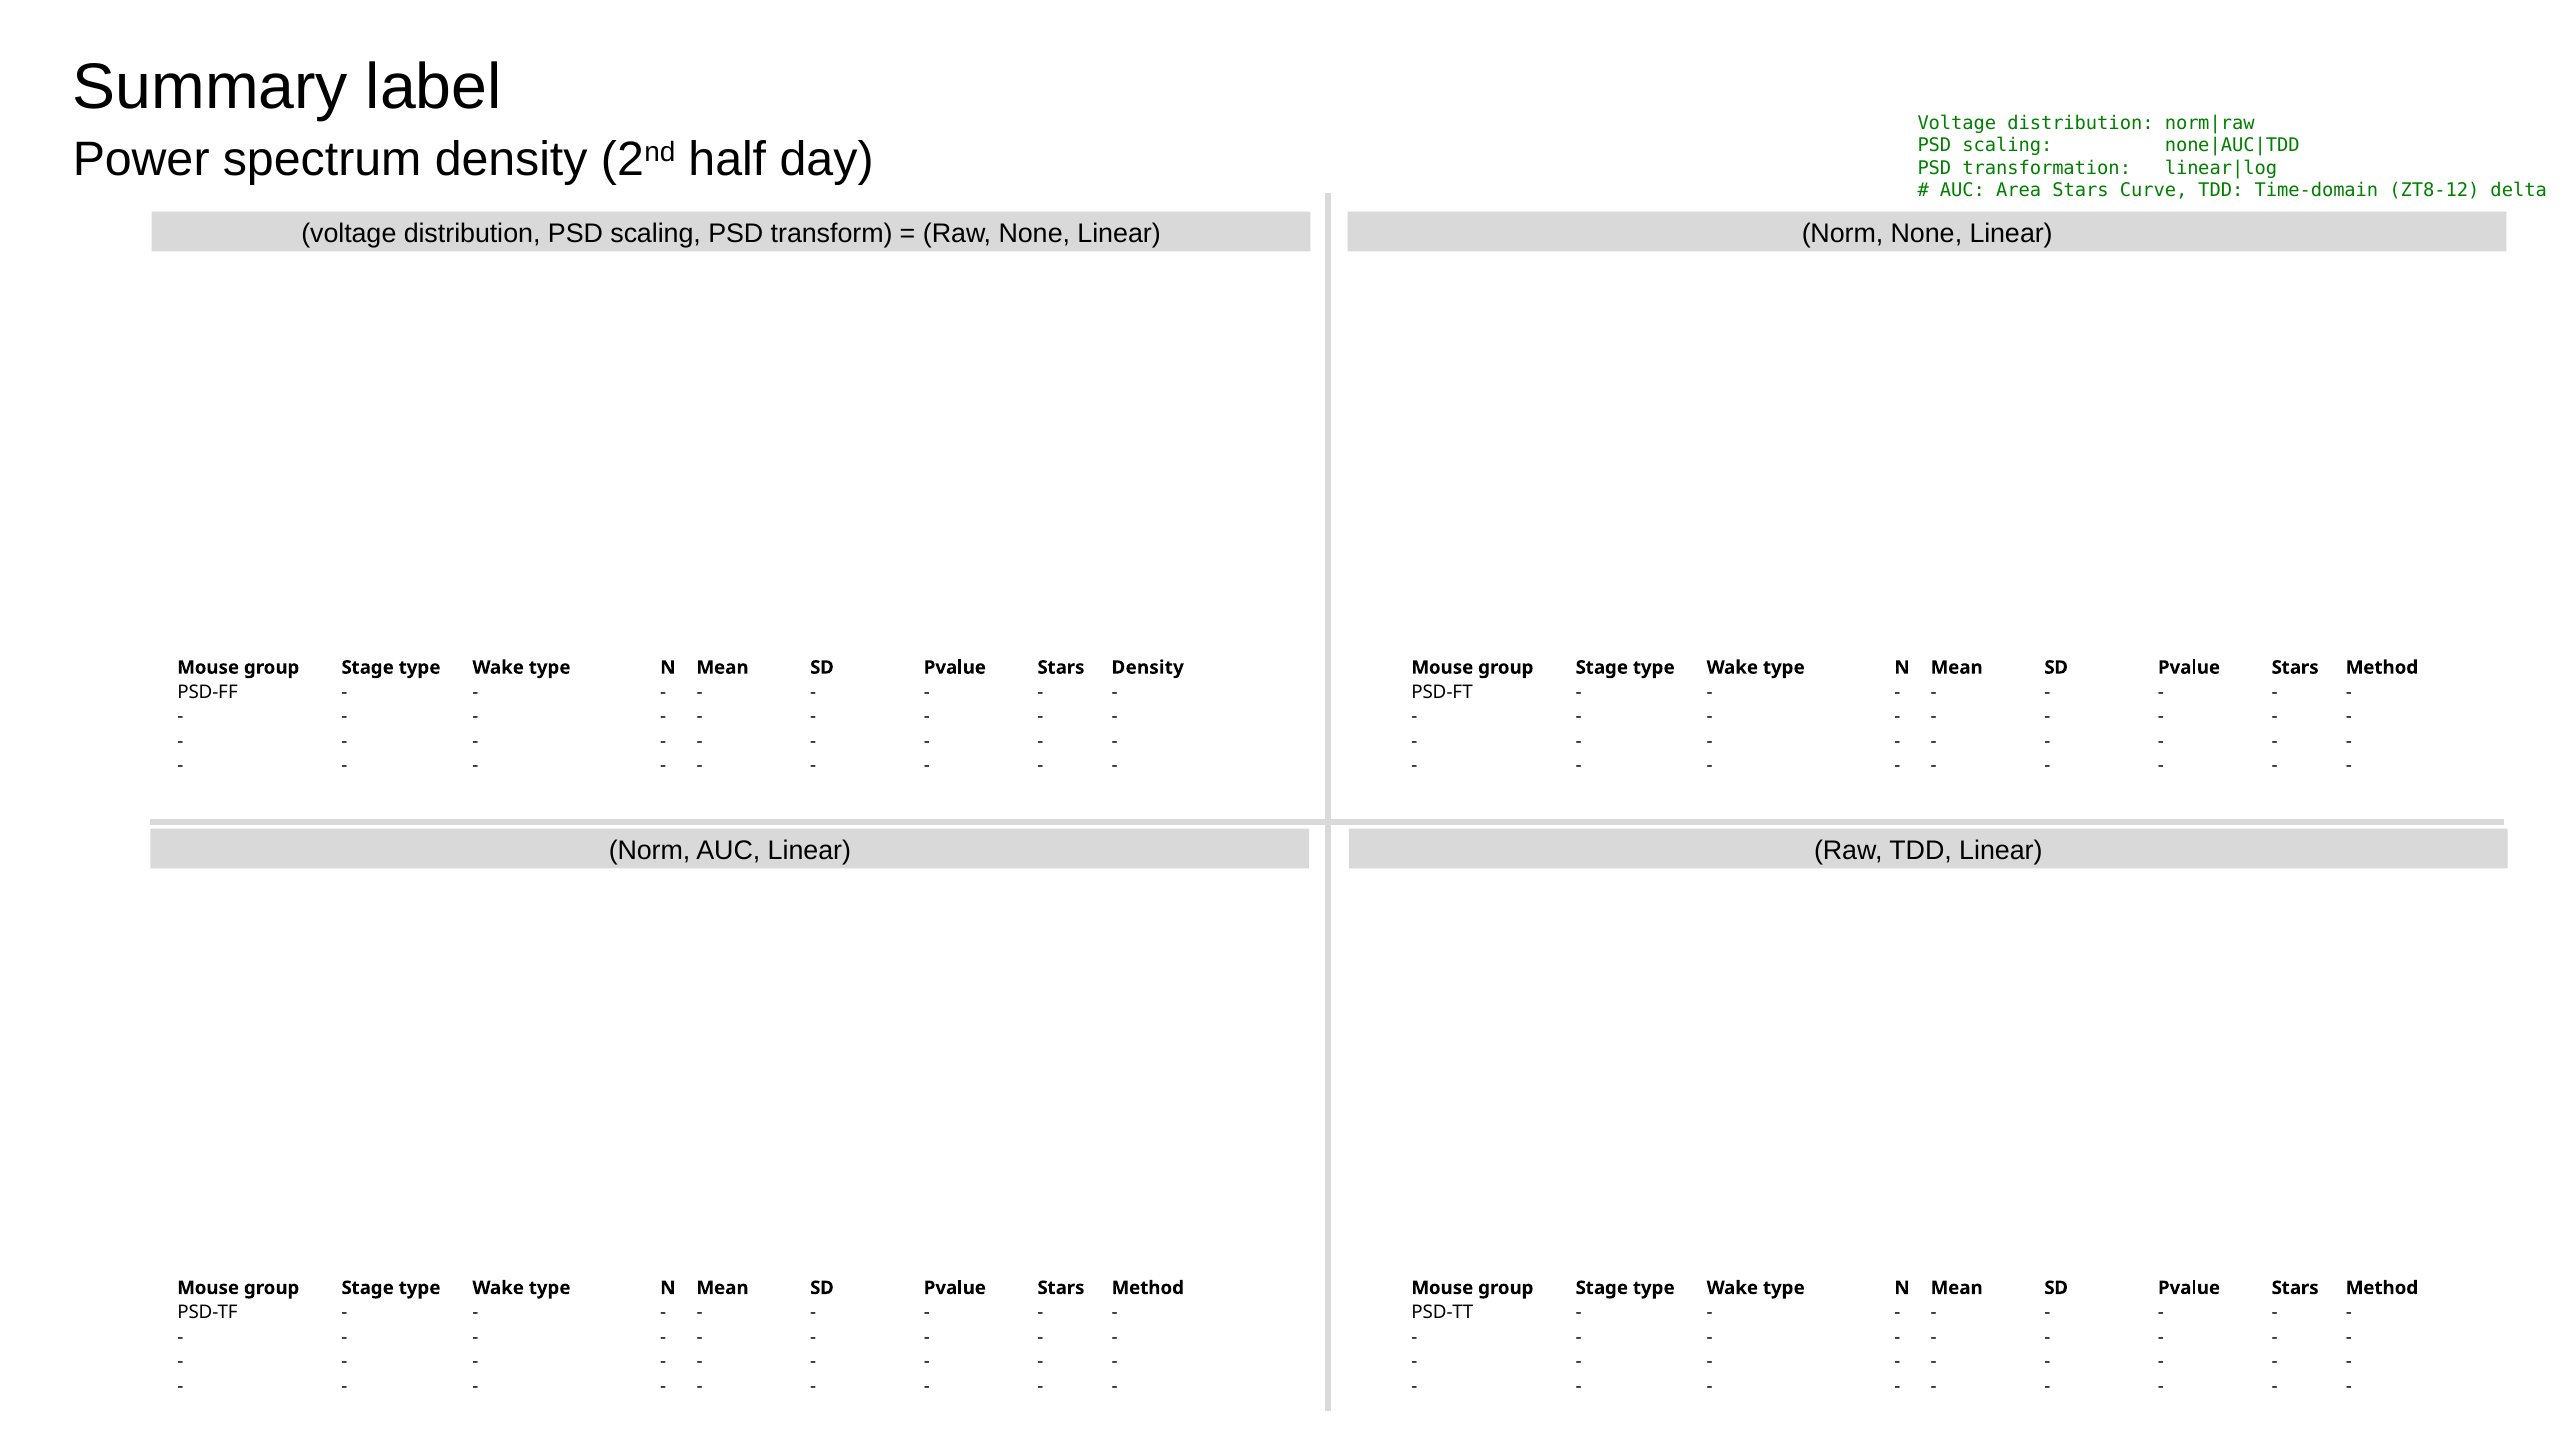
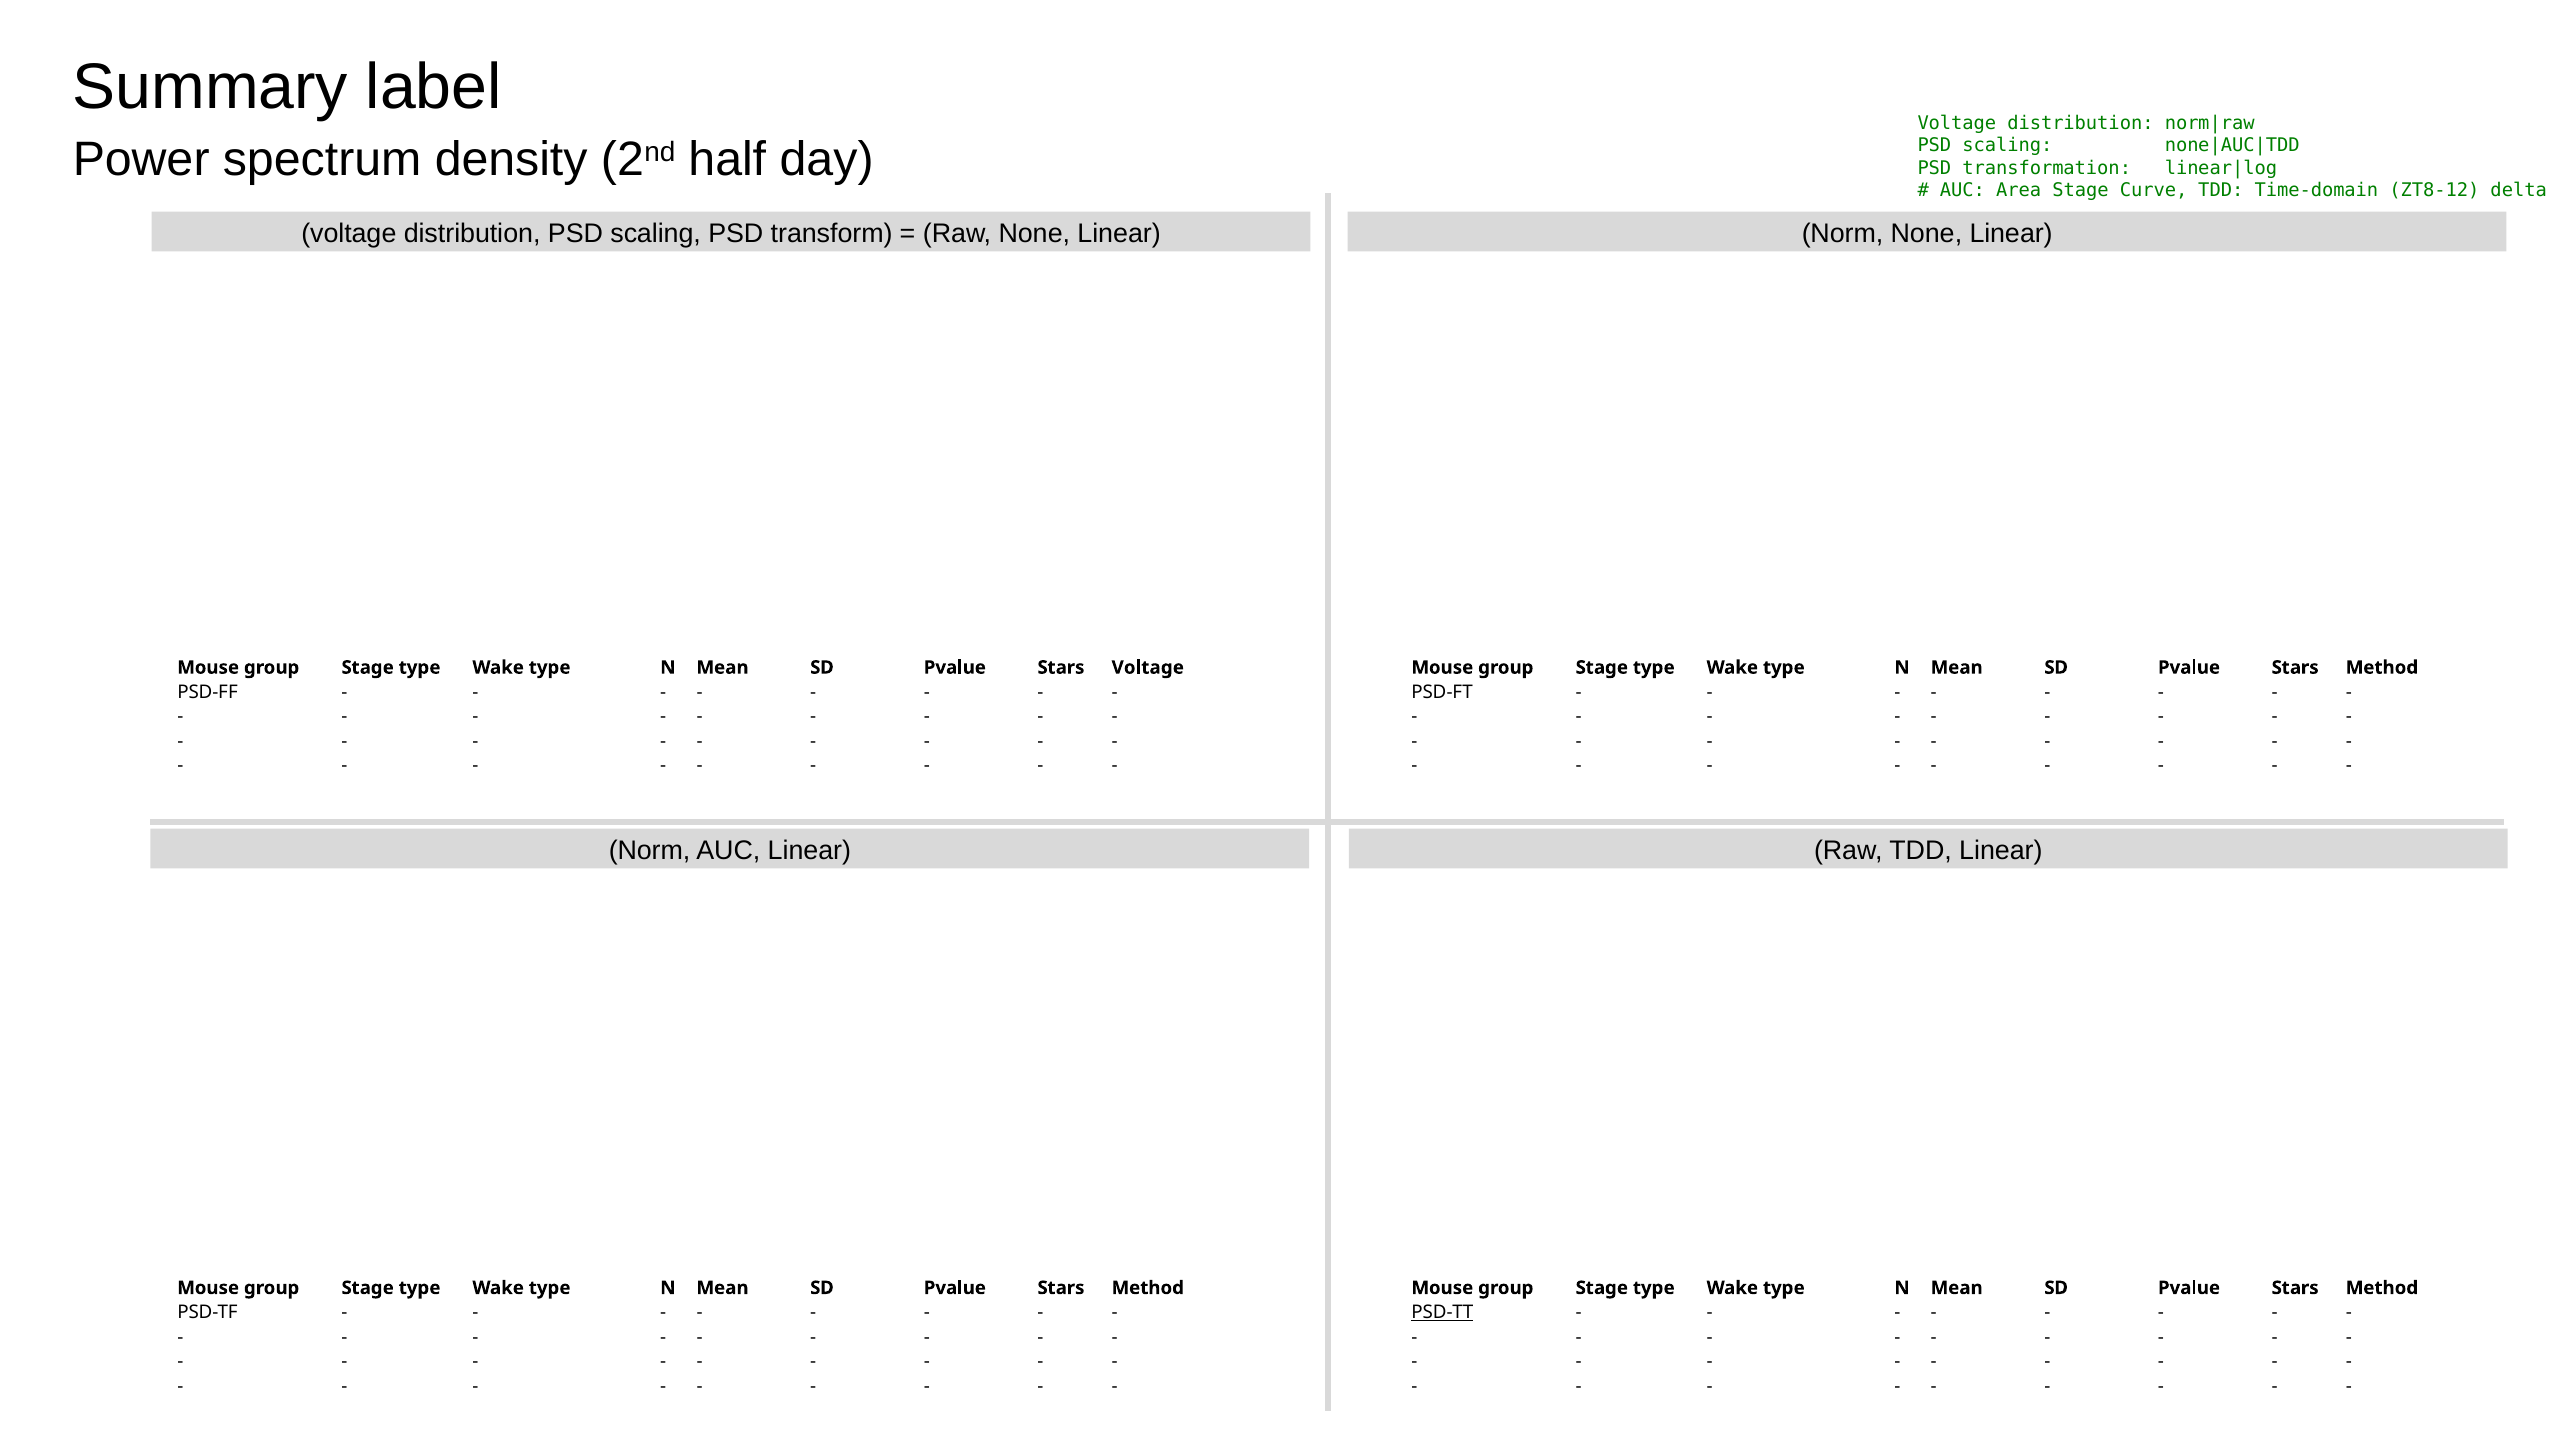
Area Stars: Stars -> Stage
Stars Density: Density -> Voltage
PSD-TT underline: none -> present
